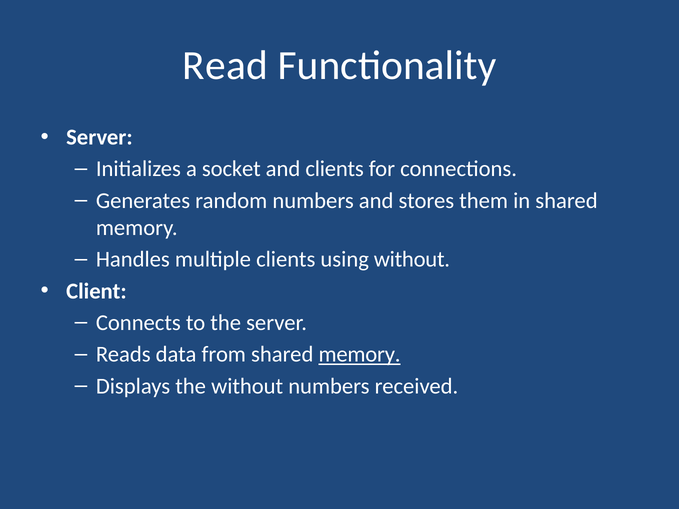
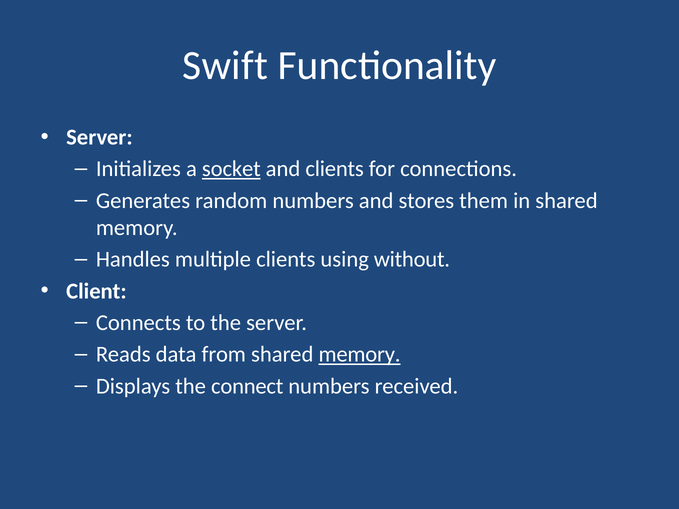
Read: Read -> Swift
socket underline: none -> present
the without: without -> connect
